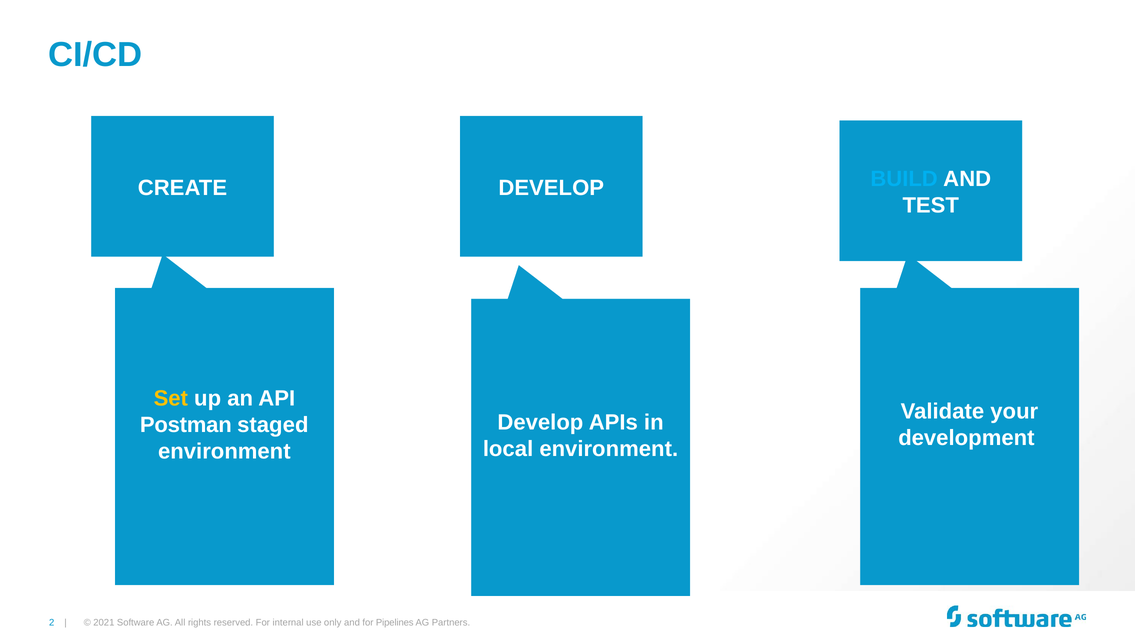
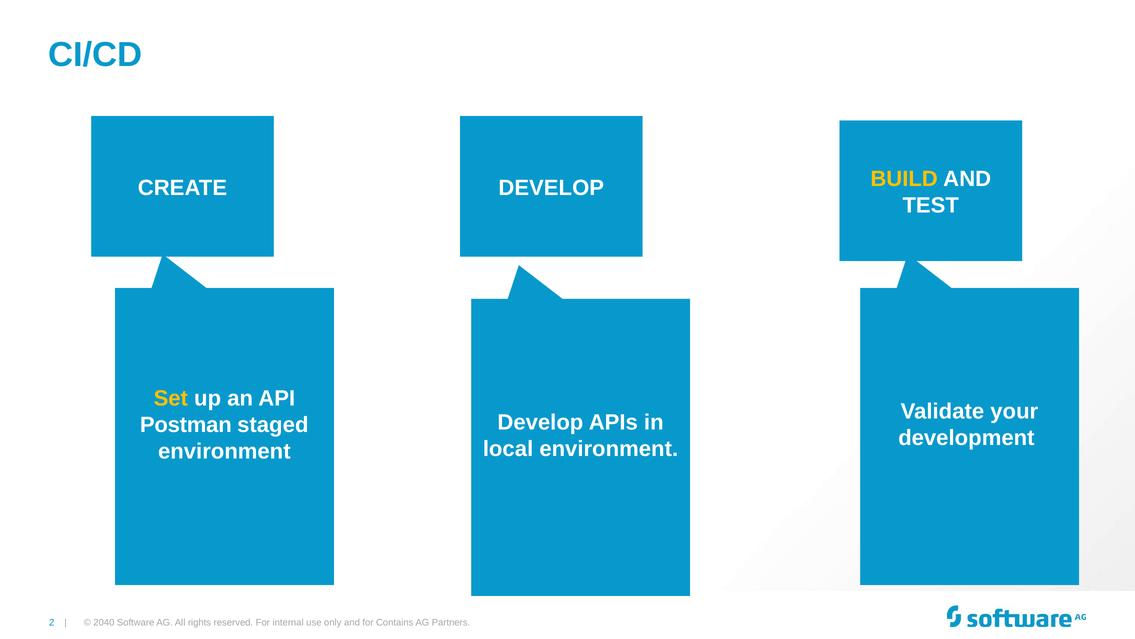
BUILD colour: light blue -> yellow
2021: 2021 -> 2040
Pipelines: Pipelines -> Contains
